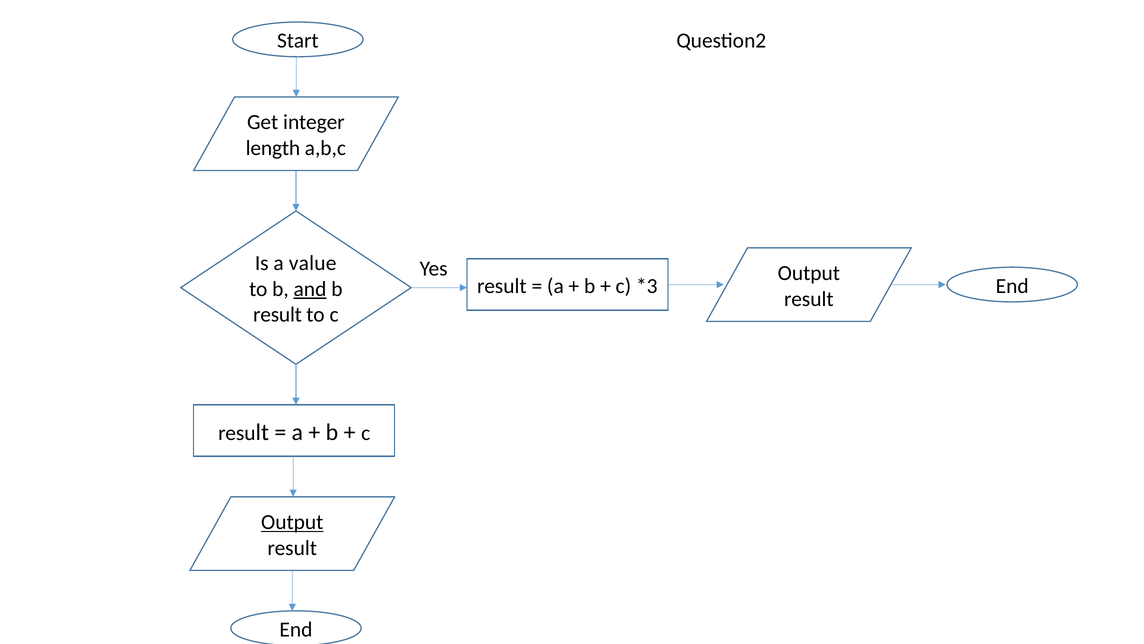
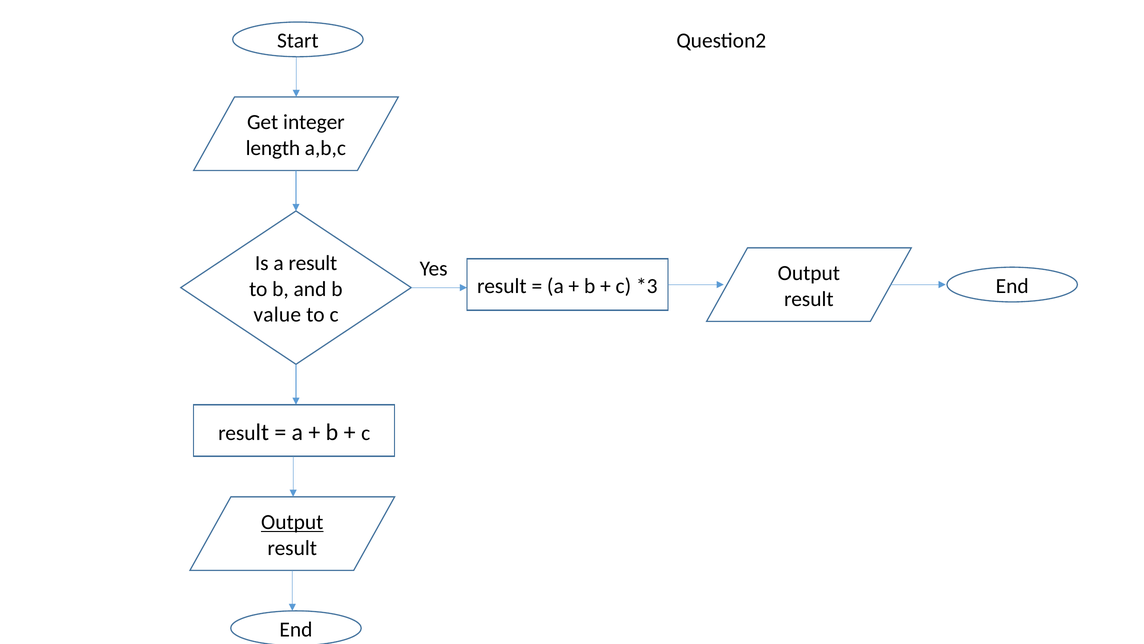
a value: value -> result
and underline: present -> none
result at (278, 315): result -> value
